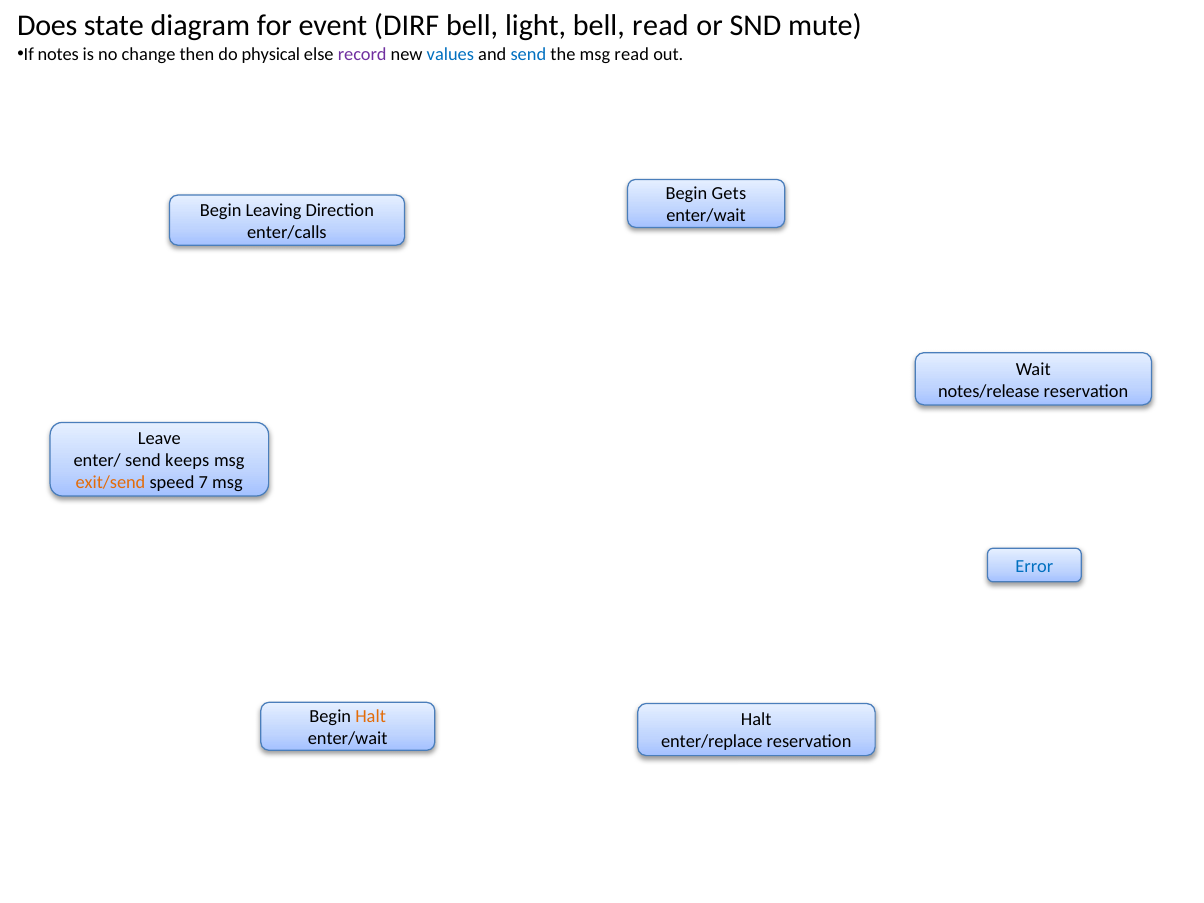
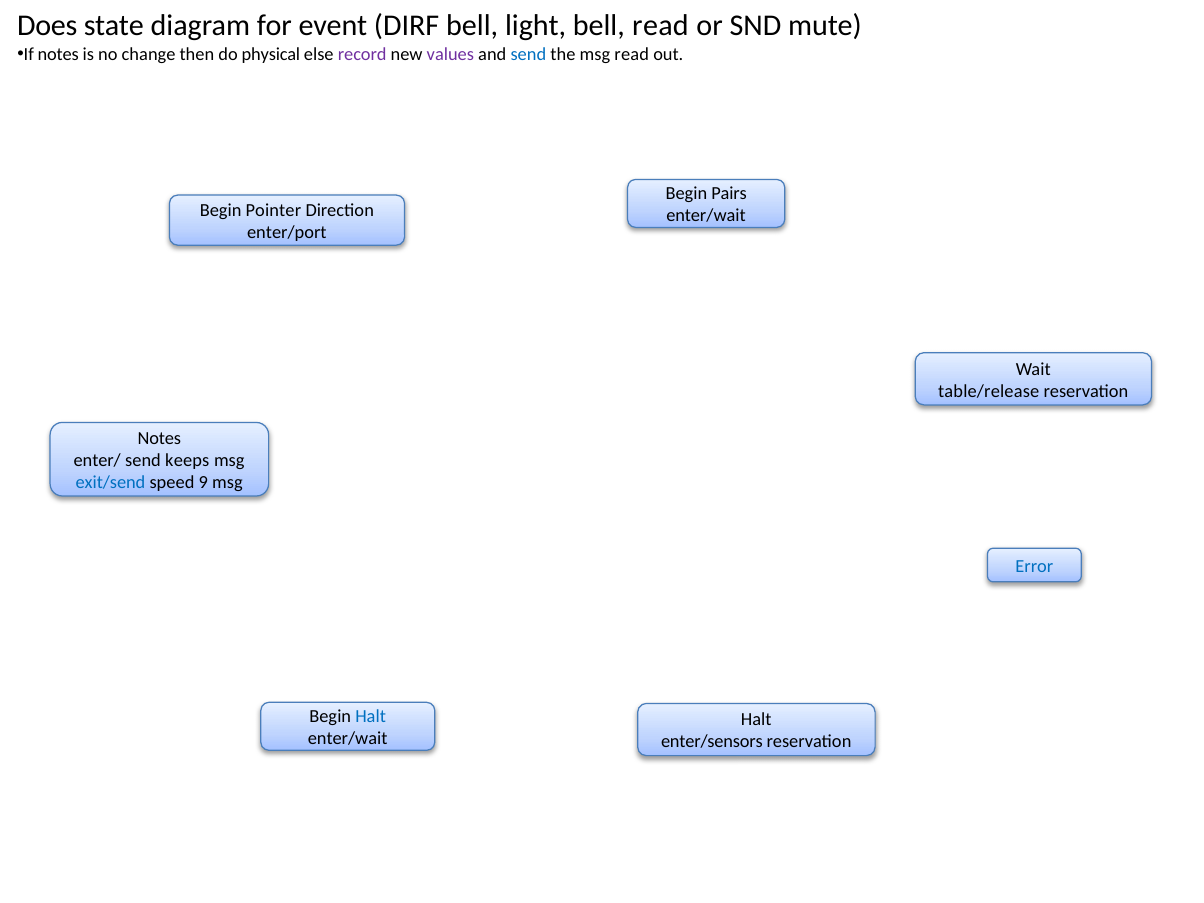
values colour: blue -> purple
Gets: Gets -> Pairs
Leaving: Leaving -> Pointer
enter/calls: enter/calls -> enter/port
notes/release: notes/release -> table/release
Leave at (159, 438): Leave -> Notes
exit/send colour: orange -> blue
7: 7 -> 9
Halt at (371, 717) colour: orange -> blue
enter/replace: enter/replace -> enter/sensors
